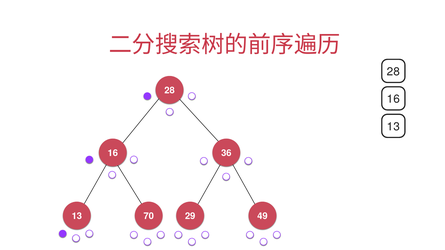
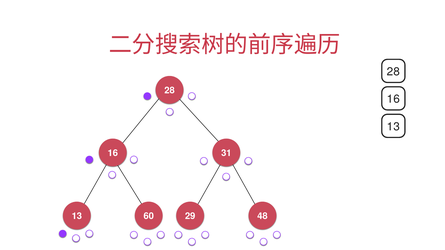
36: 36 -> 31
70: 70 -> 60
49: 49 -> 48
